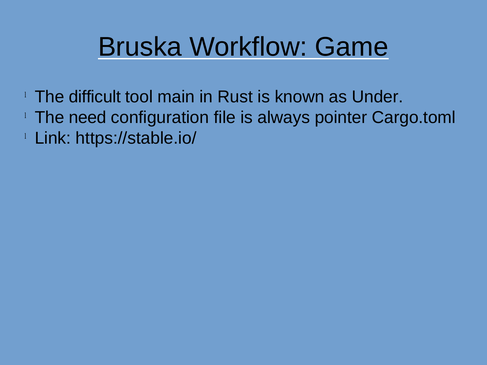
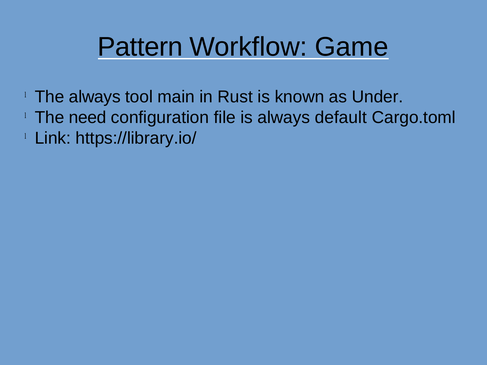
Bruska: Bruska -> Pattern
The difficult: difficult -> always
pointer: pointer -> default
https://stable.io/: https://stable.io/ -> https://library.io/
